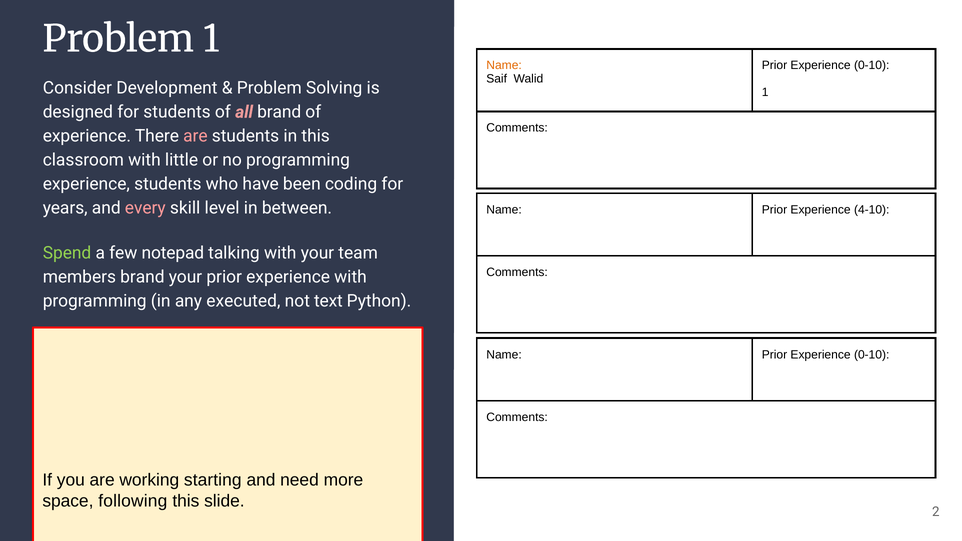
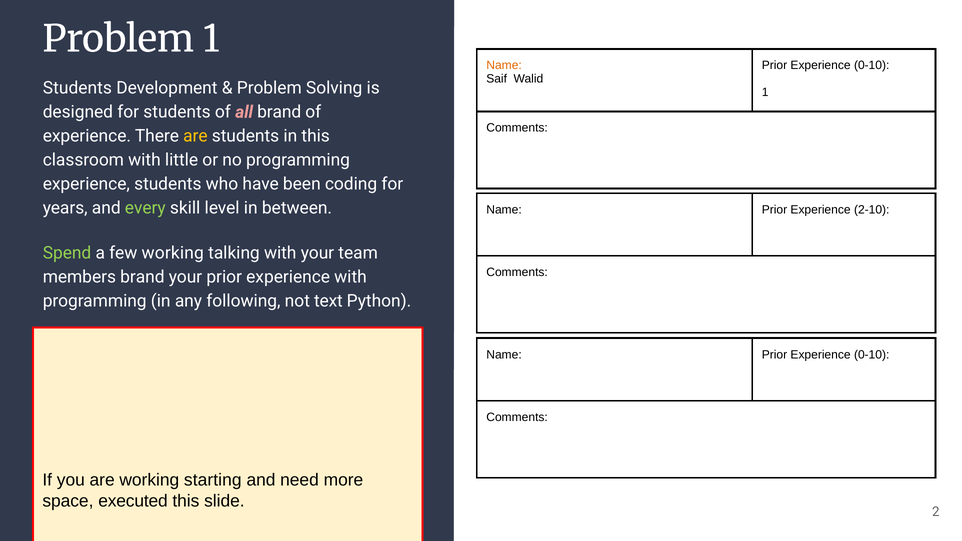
Consider at (77, 88): Consider -> Students
are at (195, 136) colour: pink -> yellow
every colour: pink -> light green
4-10: 4-10 -> 2-10
few notepad: notepad -> working
executed: executed -> following
following: following -> executed
